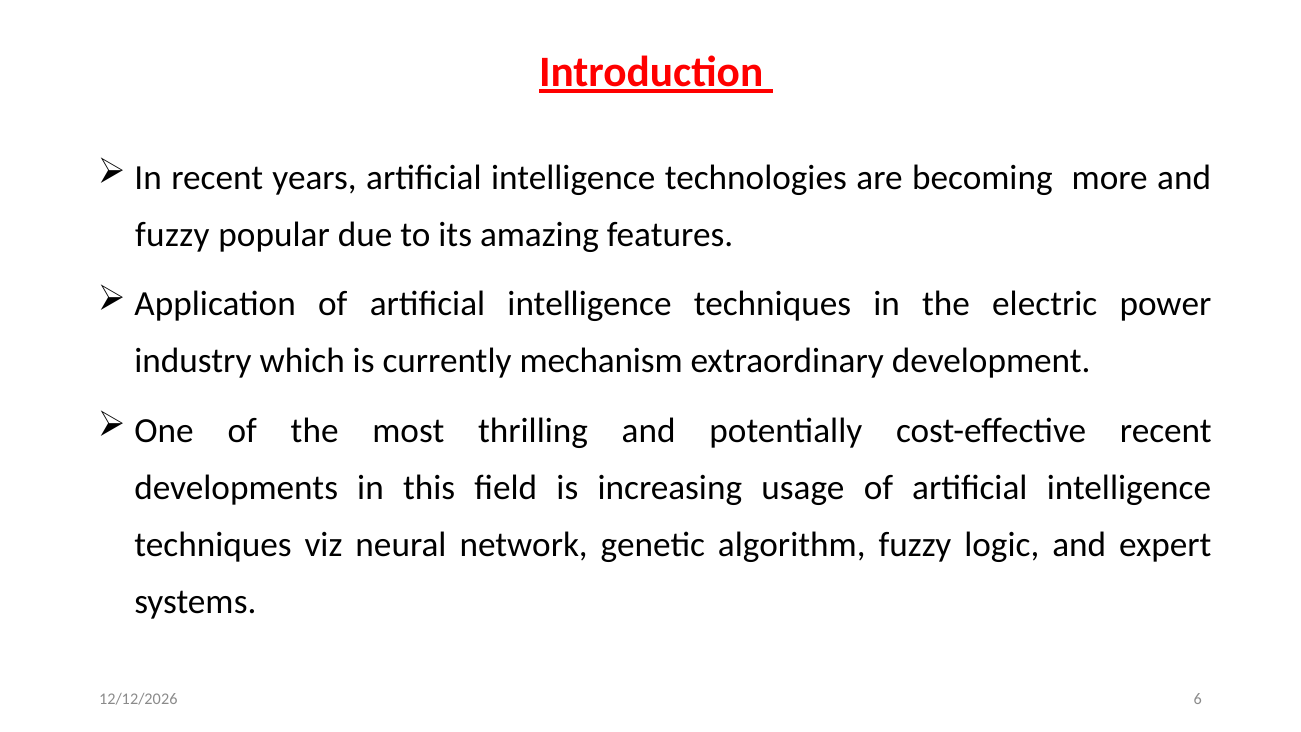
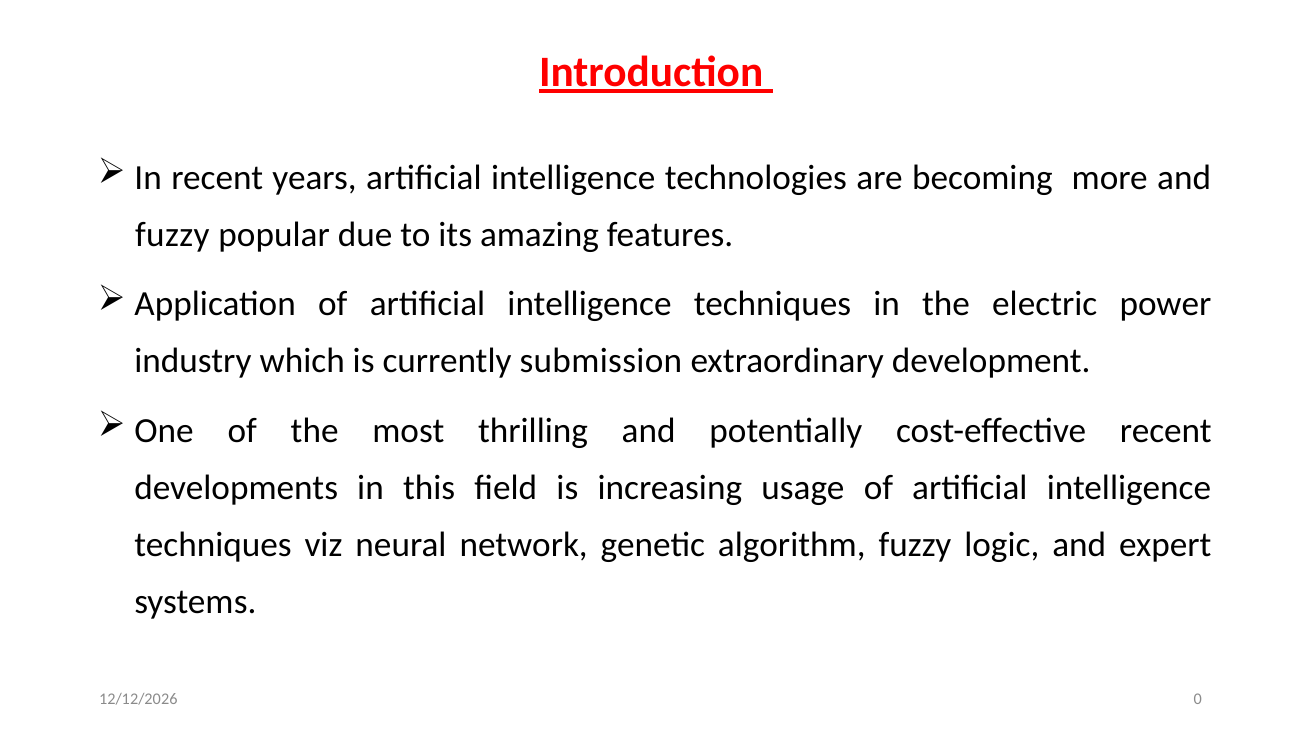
mechanism: mechanism -> submission
6: 6 -> 0
